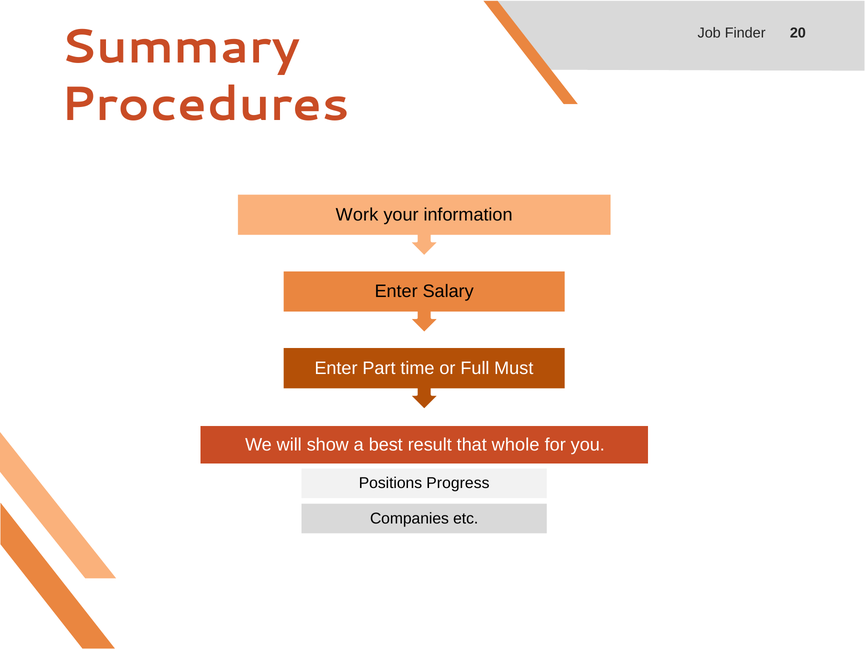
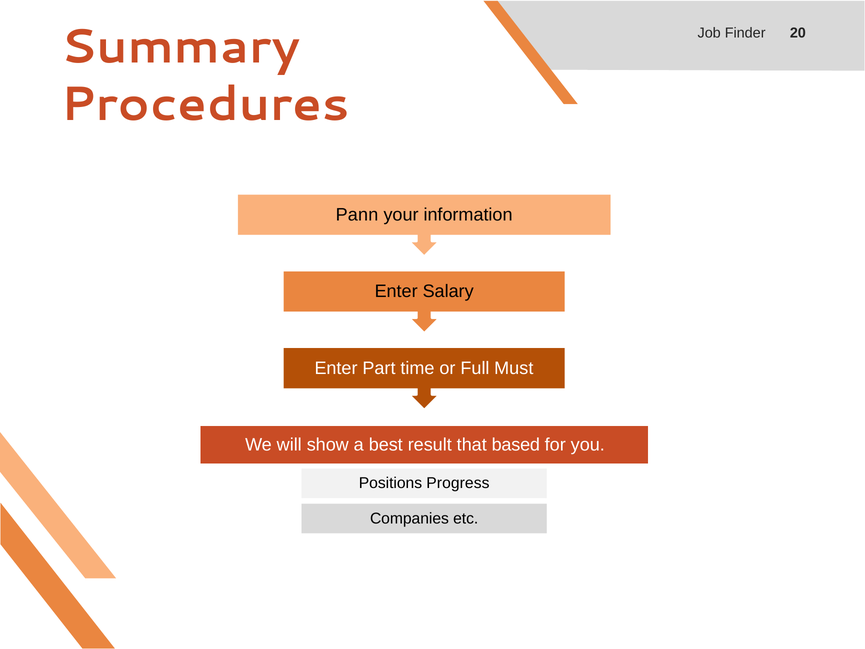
Work: Work -> Pann
whole: whole -> based
